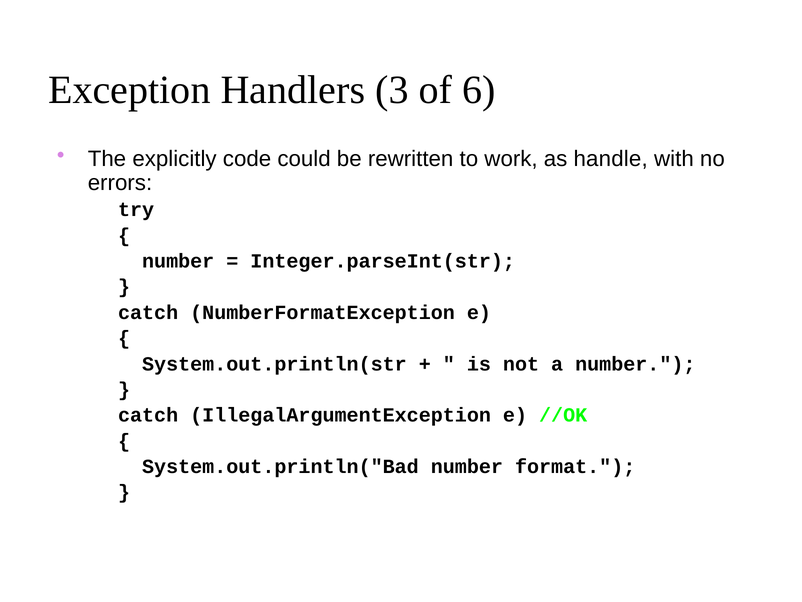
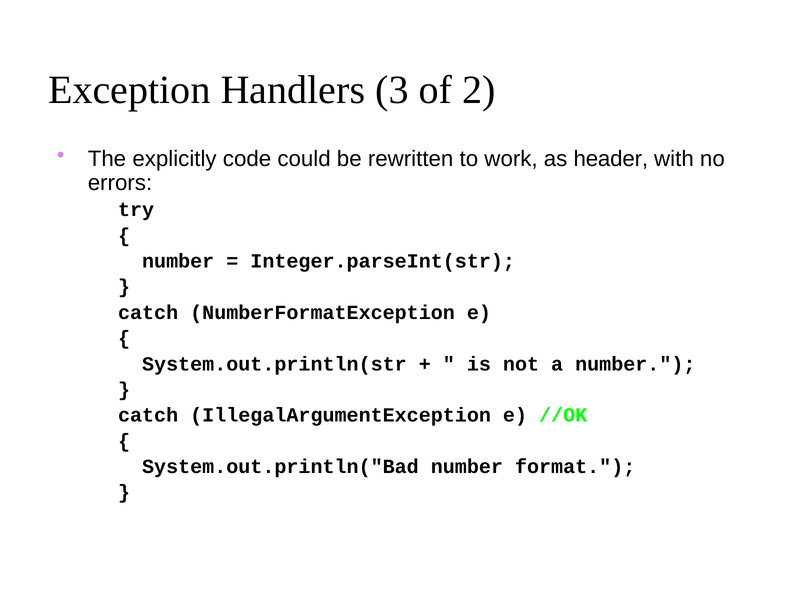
6: 6 -> 2
handle: handle -> header
